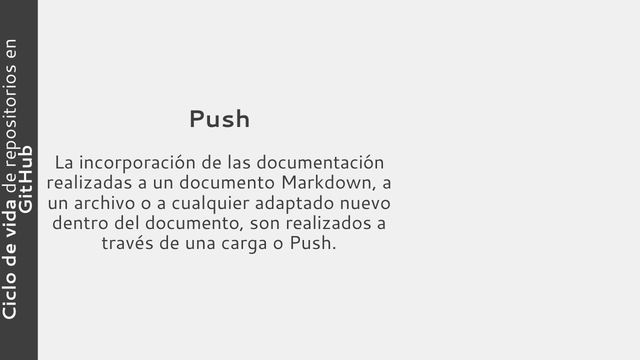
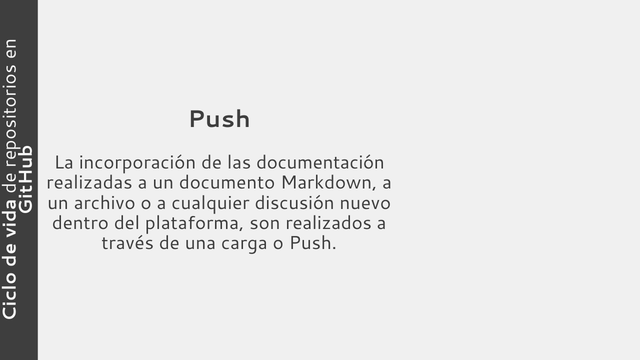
adaptado: adaptado -> discusión
del documento: documento -> plataforma
